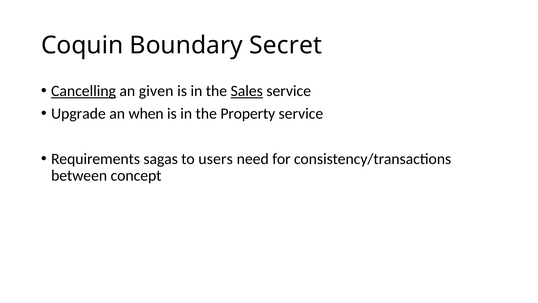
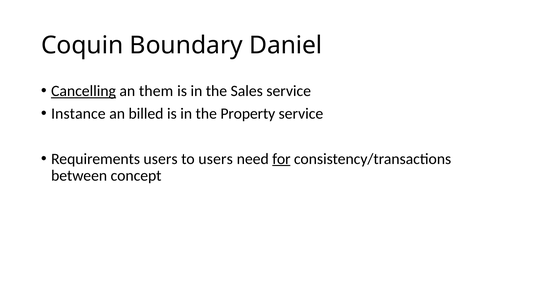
Secret: Secret -> Daniel
given: given -> them
Sales underline: present -> none
Upgrade: Upgrade -> Instance
when: when -> billed
Requirements sagas: sagas -> users
for underline: none -> present
